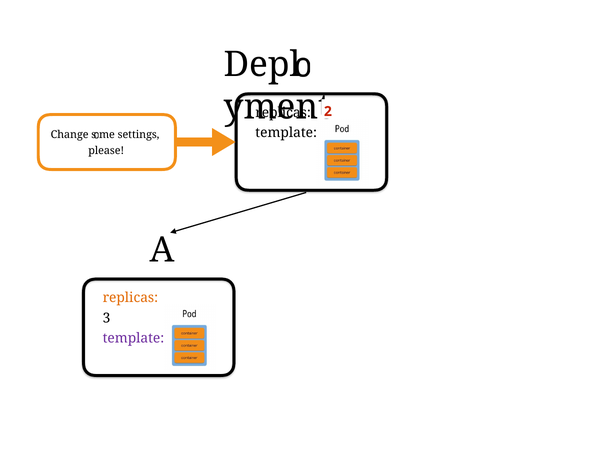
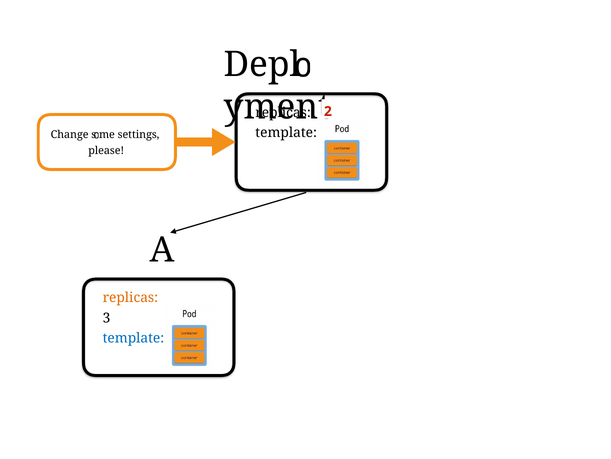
template at (133, 338) colour: purple -> blue
